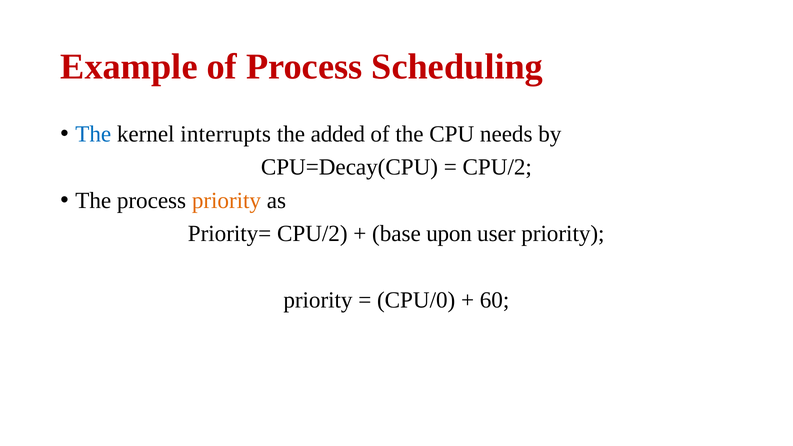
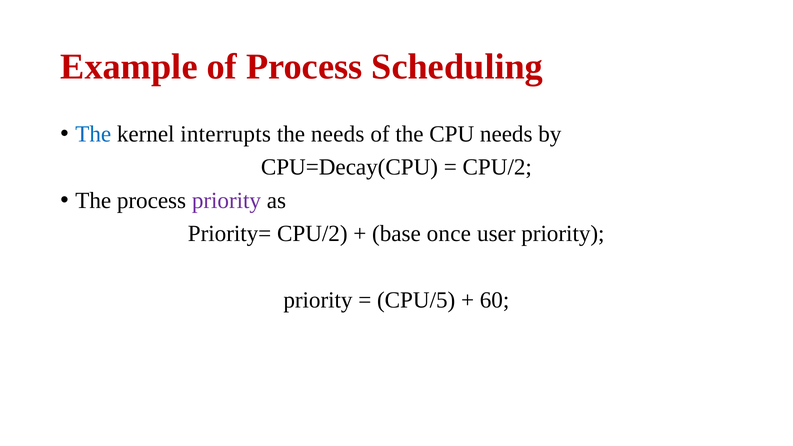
the added: added -> needs
priority at (226, 200) colour: orange -> purple
upon: upon -> once
CPU/0: CPU/0 -> CPU/5
